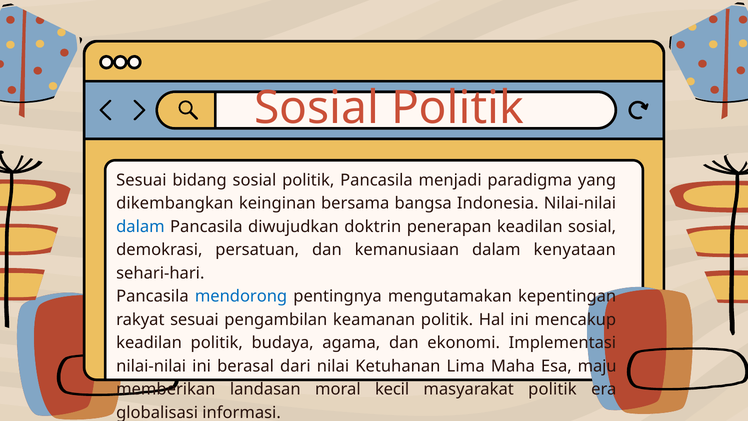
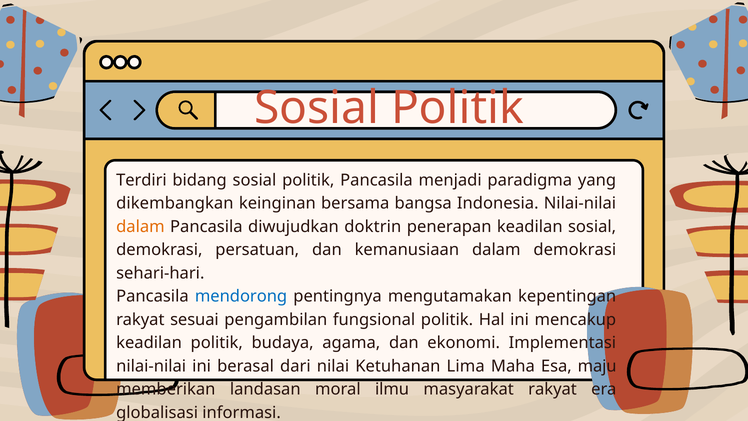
Sesuai at (141, 180): Sesuai -> Terdiri
dalam at (140, 226) colour: blue -> orange
dalam kenyataan: kenyataan -> demokrasi
keamanan: keamanan -> fungsional
kecil: kecil -> ilmu
masyarakat politik: politik -> rakyat
